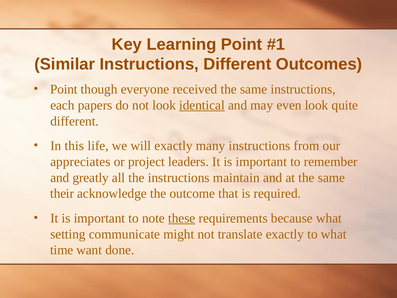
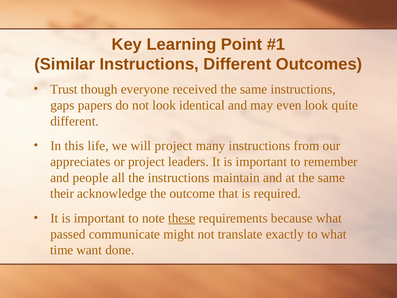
Point at (64, 89): Point -> Trust
each: each -> gaps
identical underline: present -> none
will exactly: exactly -> project
greatly: greatly -> people
setting: setting -> passed
